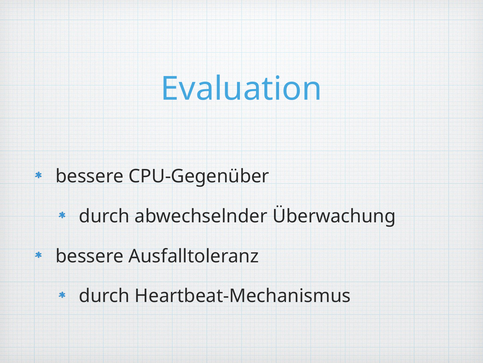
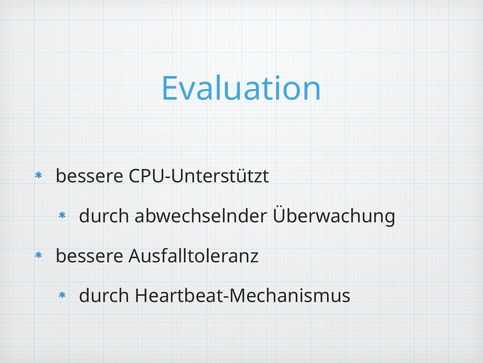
CPU-Gegenüber: CPU-Gegenüber -> CPU-Unterstützt
